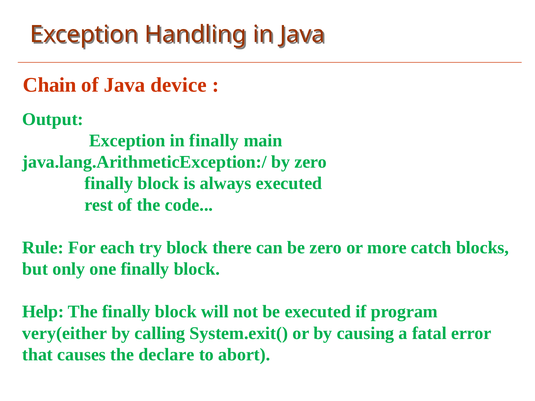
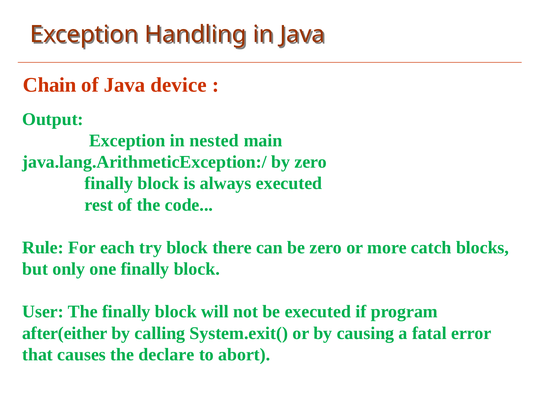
in finally: finally -> nested
Help: Help -> User
very(either: very(either -> after(either
